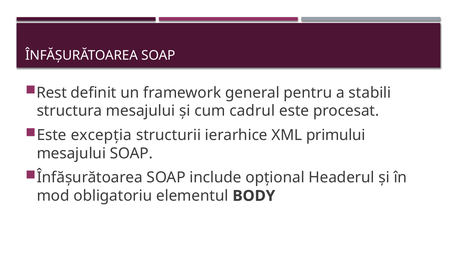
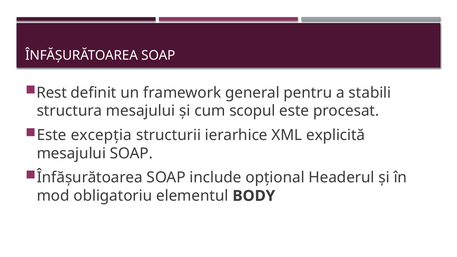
cadrul: cadrul -> scopul
primului: primului -> explicită
